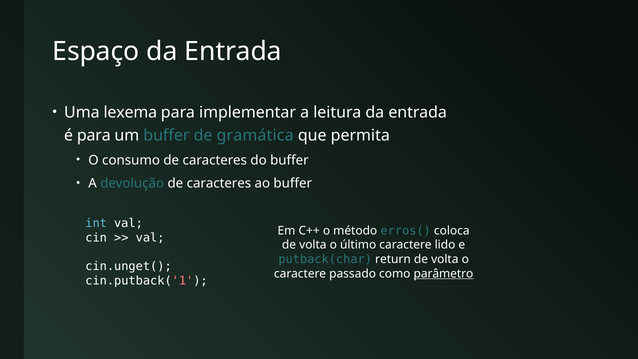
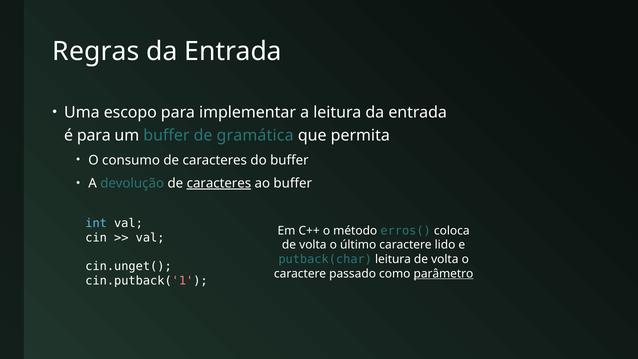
Espaço: Espaço -> Regras
lexema: lexema -> escopo
caracteres at (219, 183) underline: none -> present
putback(char return: return -> leitura
